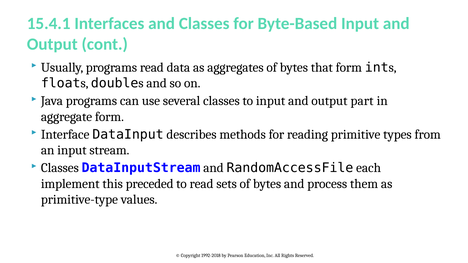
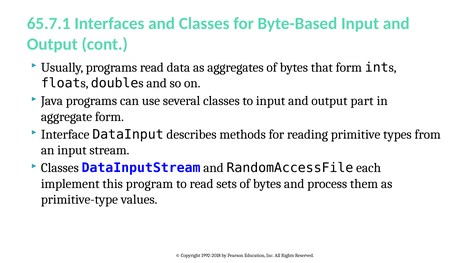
15.4.1: 15.4.1 -> 65.7.1
preceded: preceded -> program
